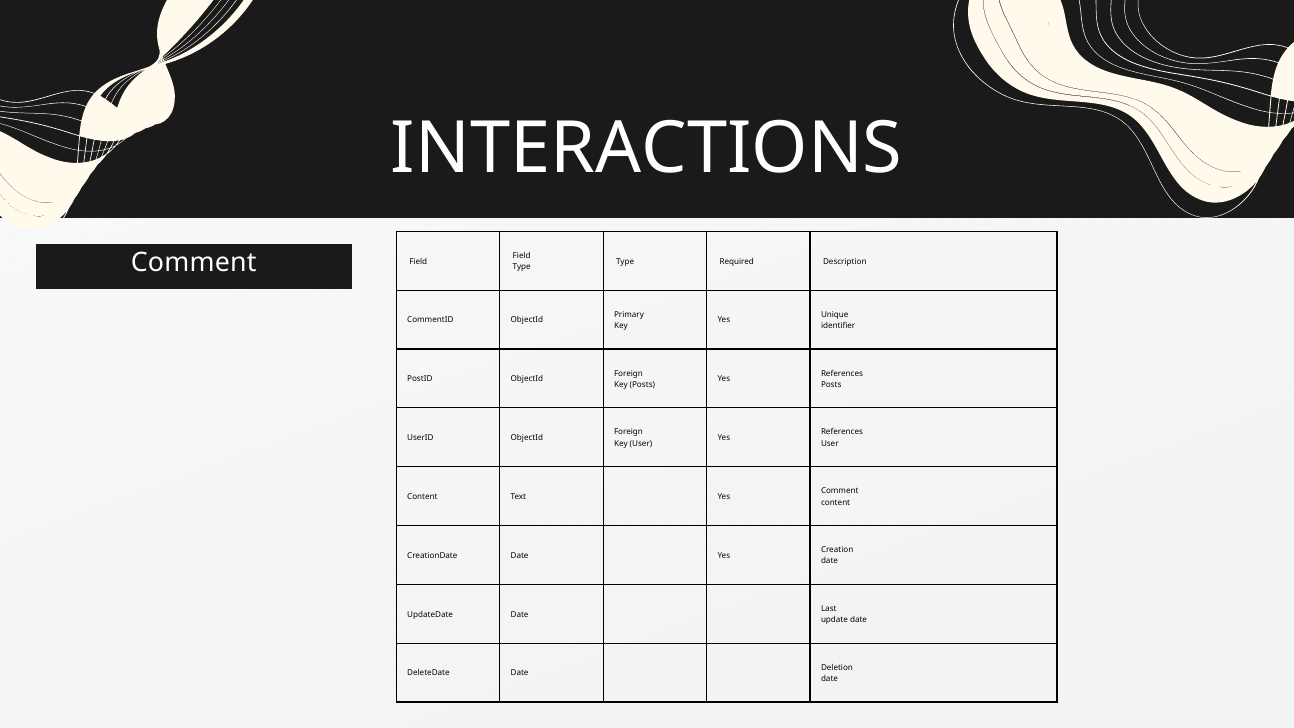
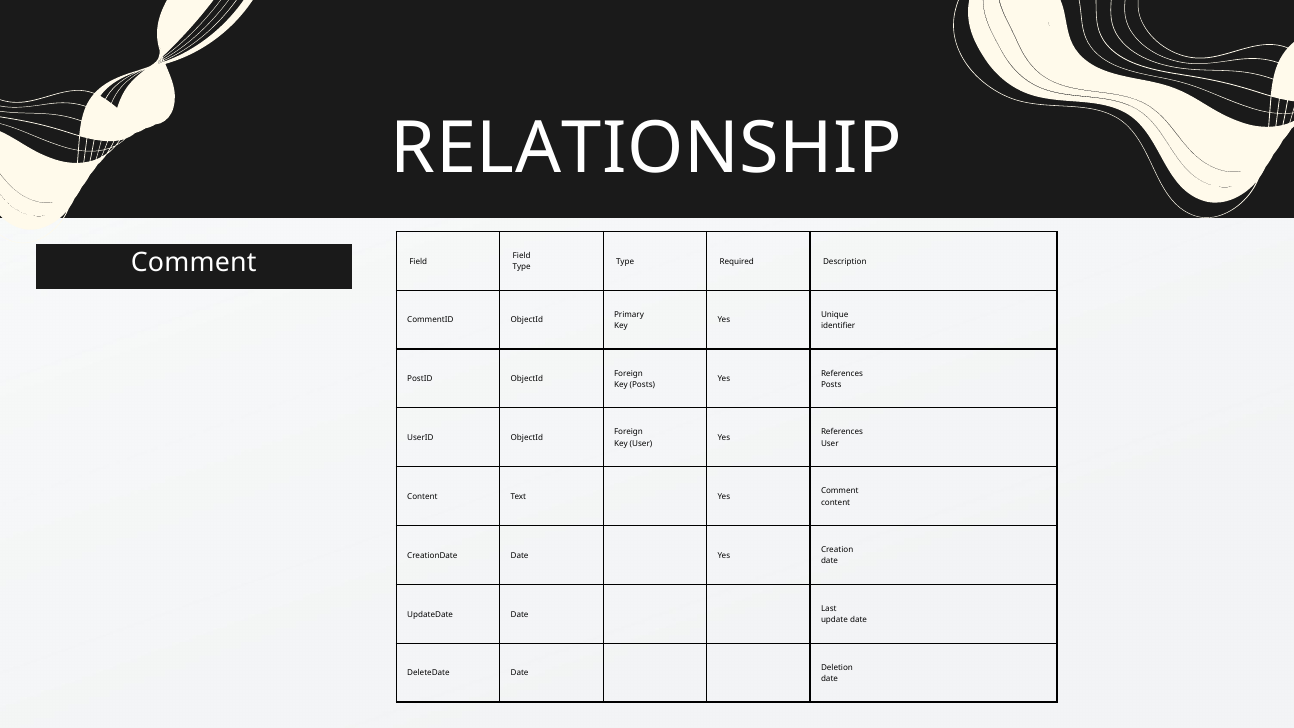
INTERACTIONS: INTERACTIONS -> RELATIONSHIP
